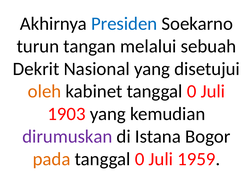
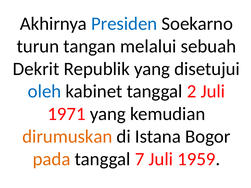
Nasional: Nasional -> Republik
oleh colour: orange -> blue
kabinet tanggal 0: 0 -> 2
1903: 1903 -> 1971
dirumuskan colour: purple -> orange
0 at (140, 159): 0 -> 7
